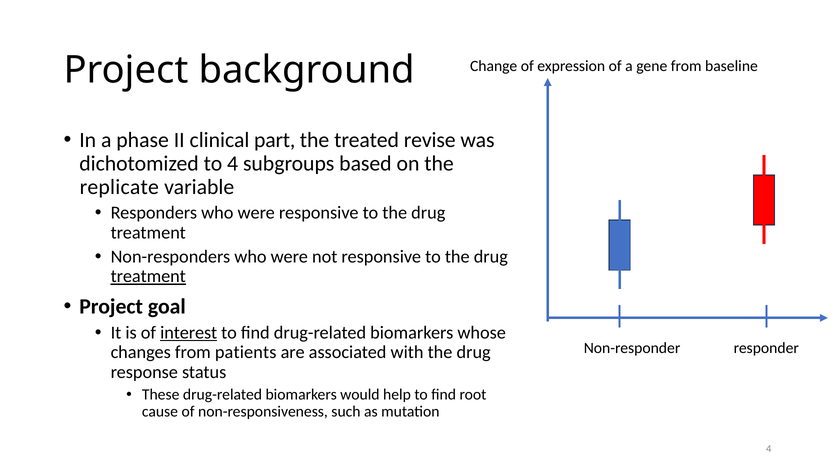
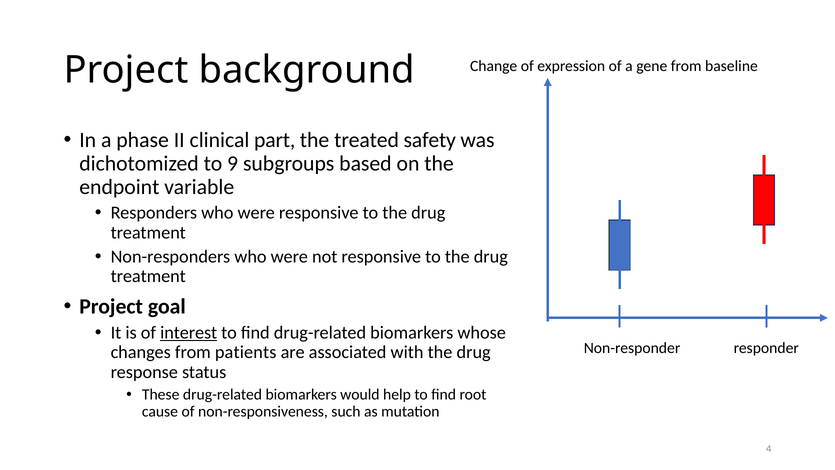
revise: revise -> safety
to 4: 4 -> 9
replicate: replicate -> endpoint
treatment at (148, 276) underline: present -> none
